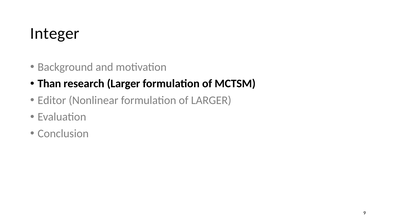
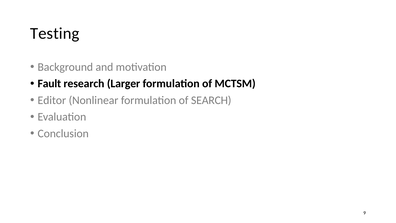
Integer: Integer -> Testing
Than: Than -> Fault
of LARGER: LARGER -> SEARCH
